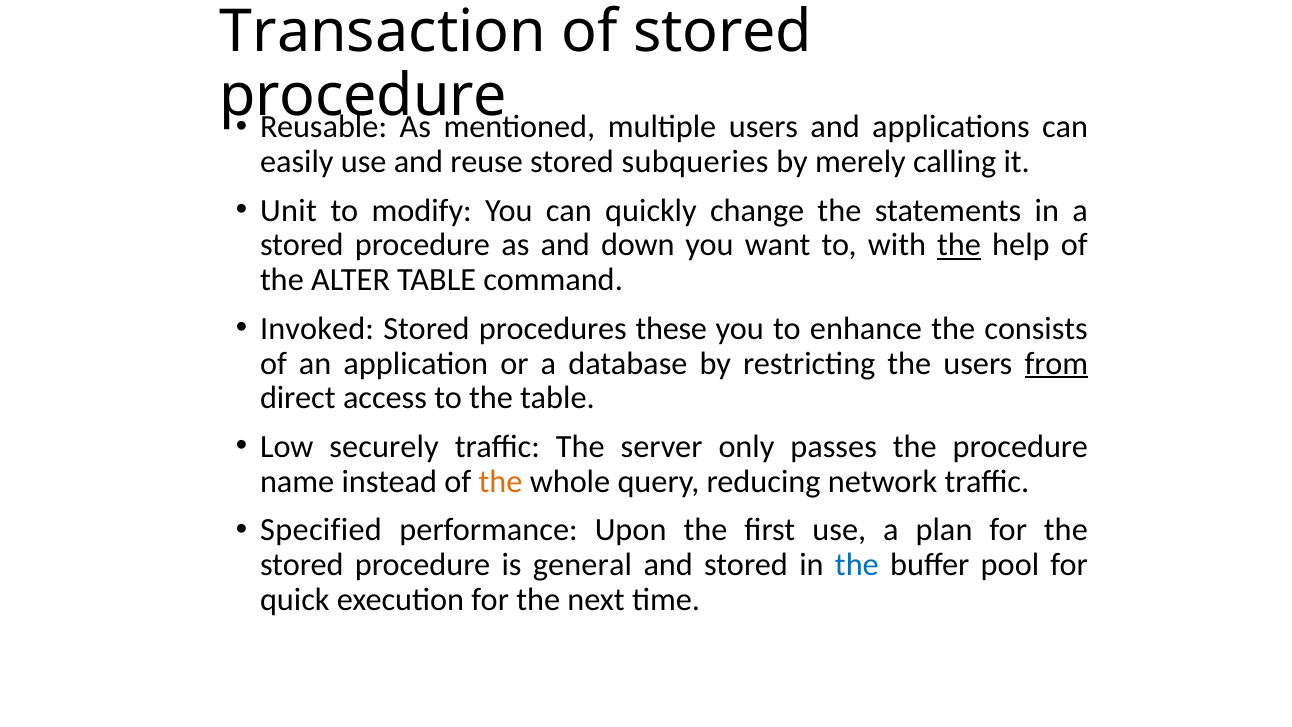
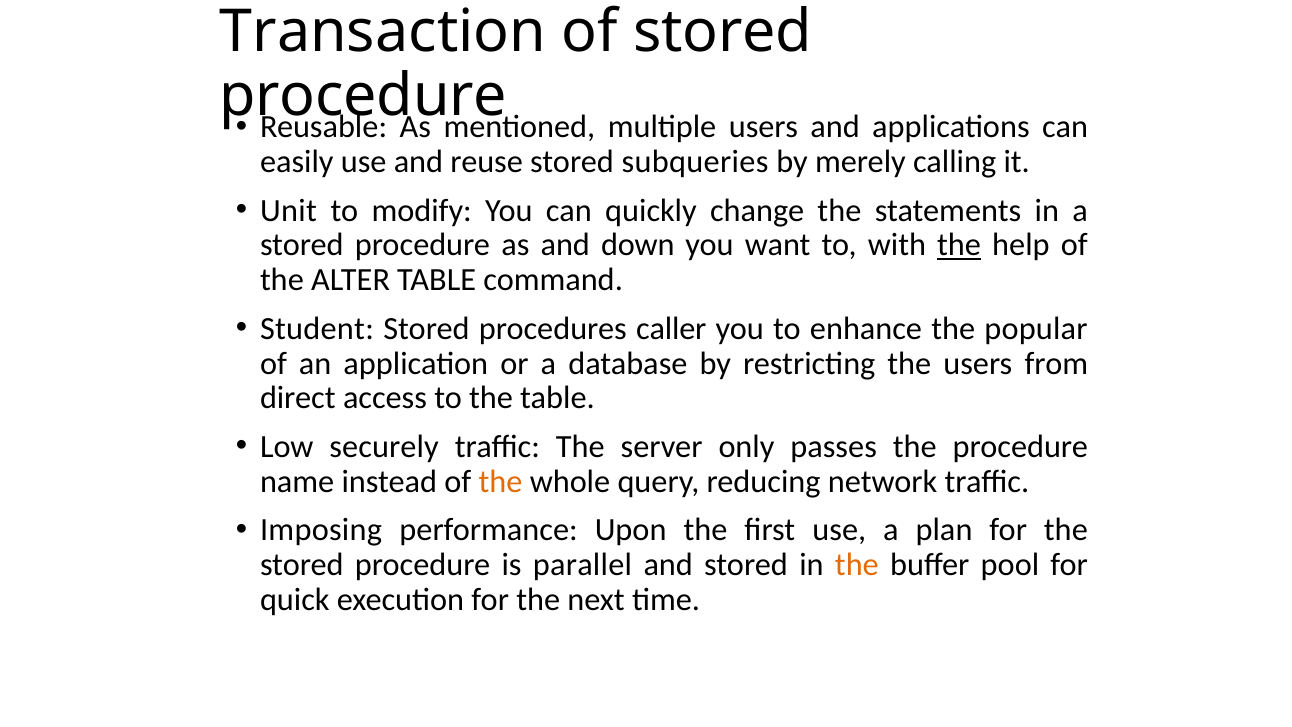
Invoked: Invoked -> Student
these: these -> caller
consists: consists -> popular
from underline: present -> none
Specified: Specified -> Imposing
general: general -> parallel
the at (857, 565) colour: blue -> orange
